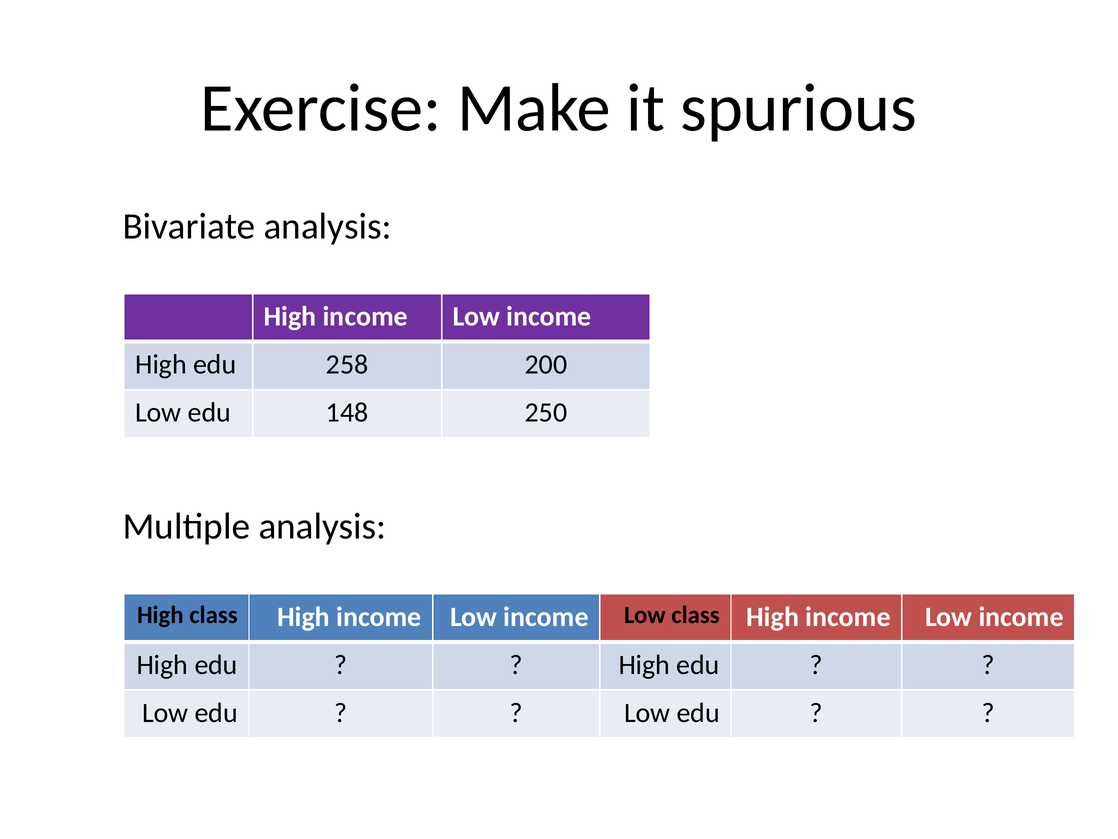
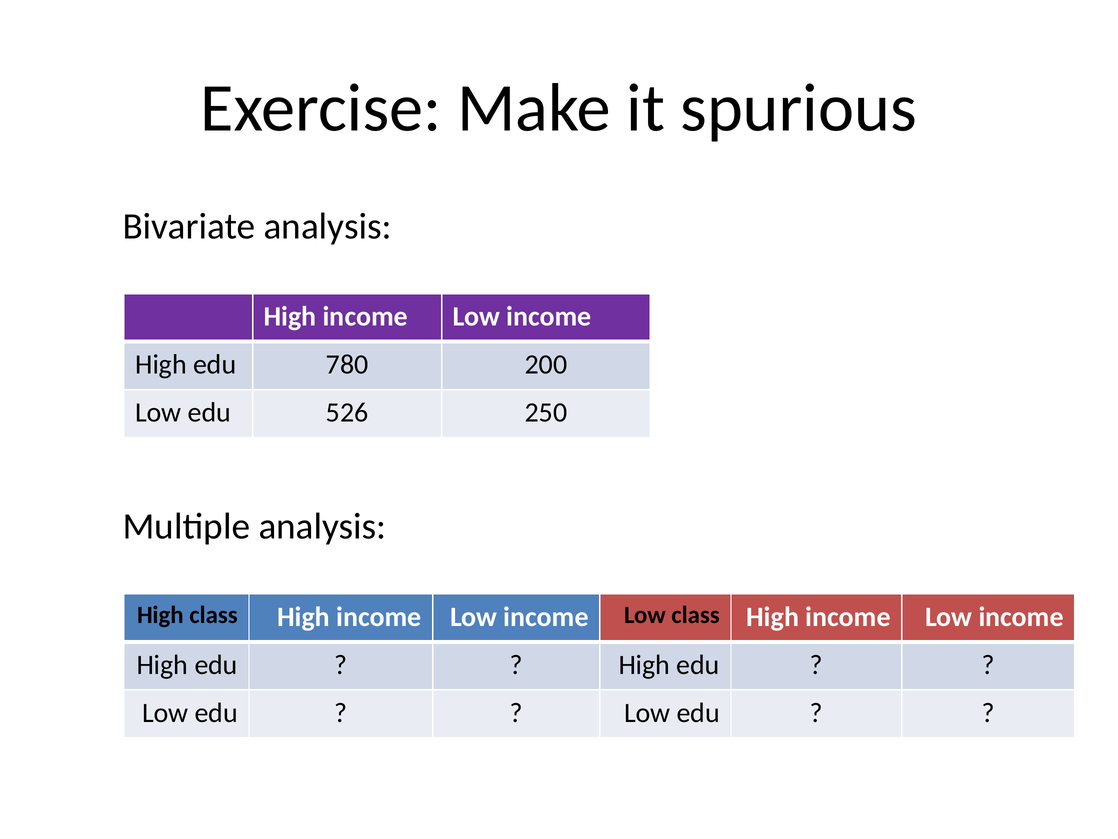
258: 258 -> 780
148: 148 -> 526
